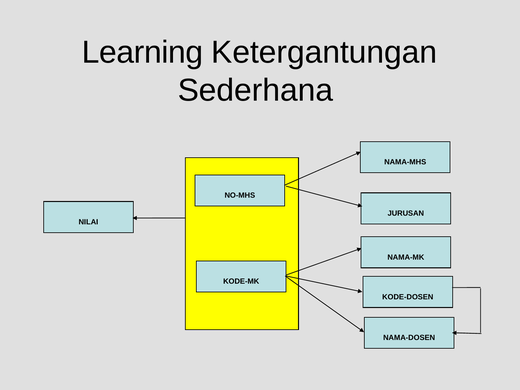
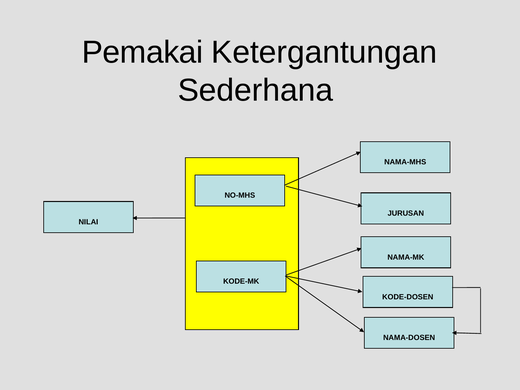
Learning: Learning -> Pemakai
